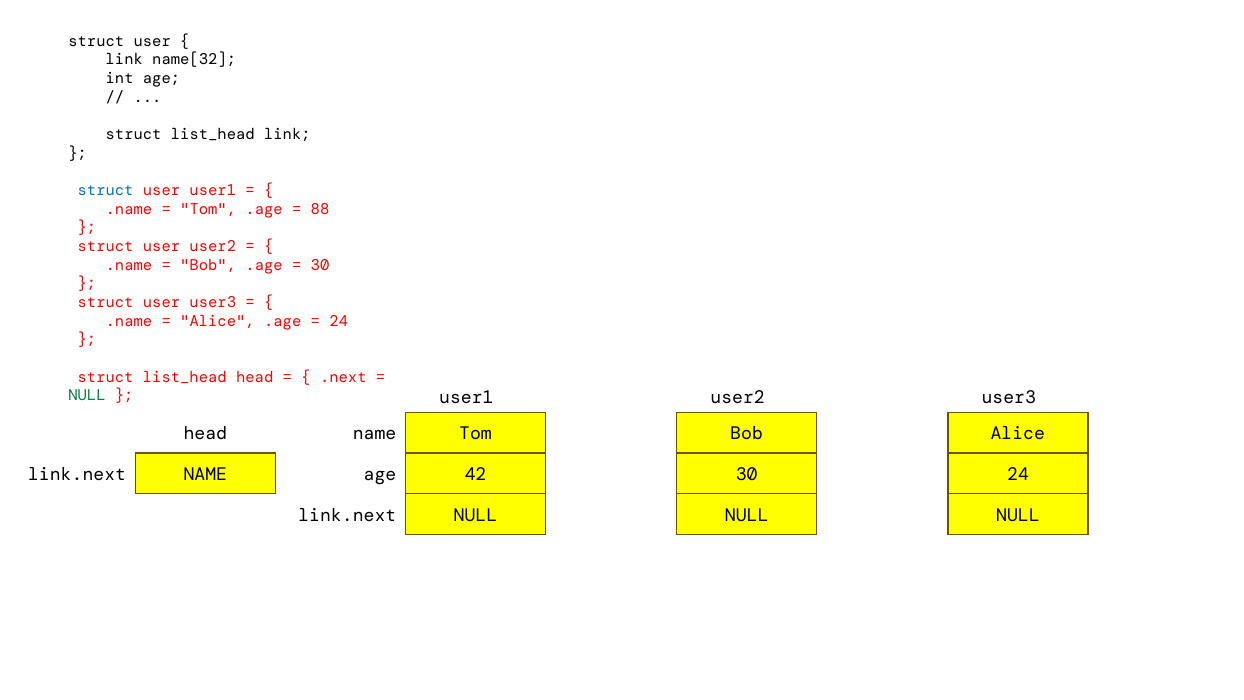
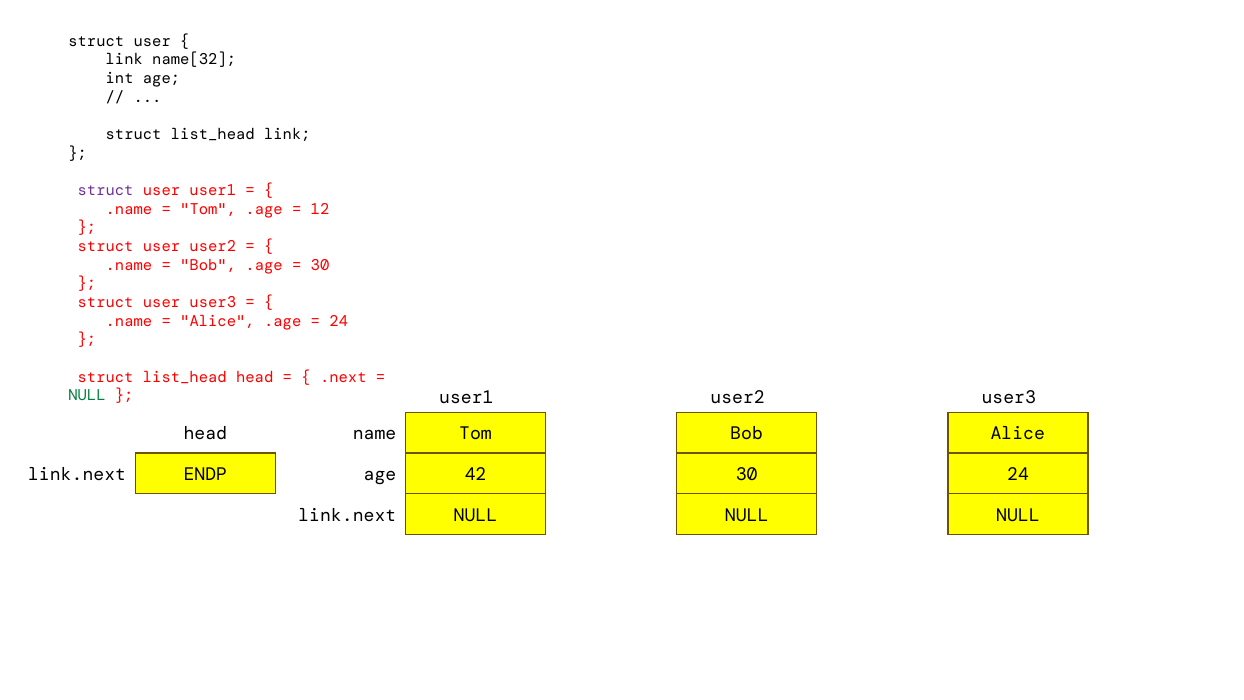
struct at (106, 190) colour: blue -> purple
88: 88 -> 12
NAME at (205, 475): NAME -> ENDP
